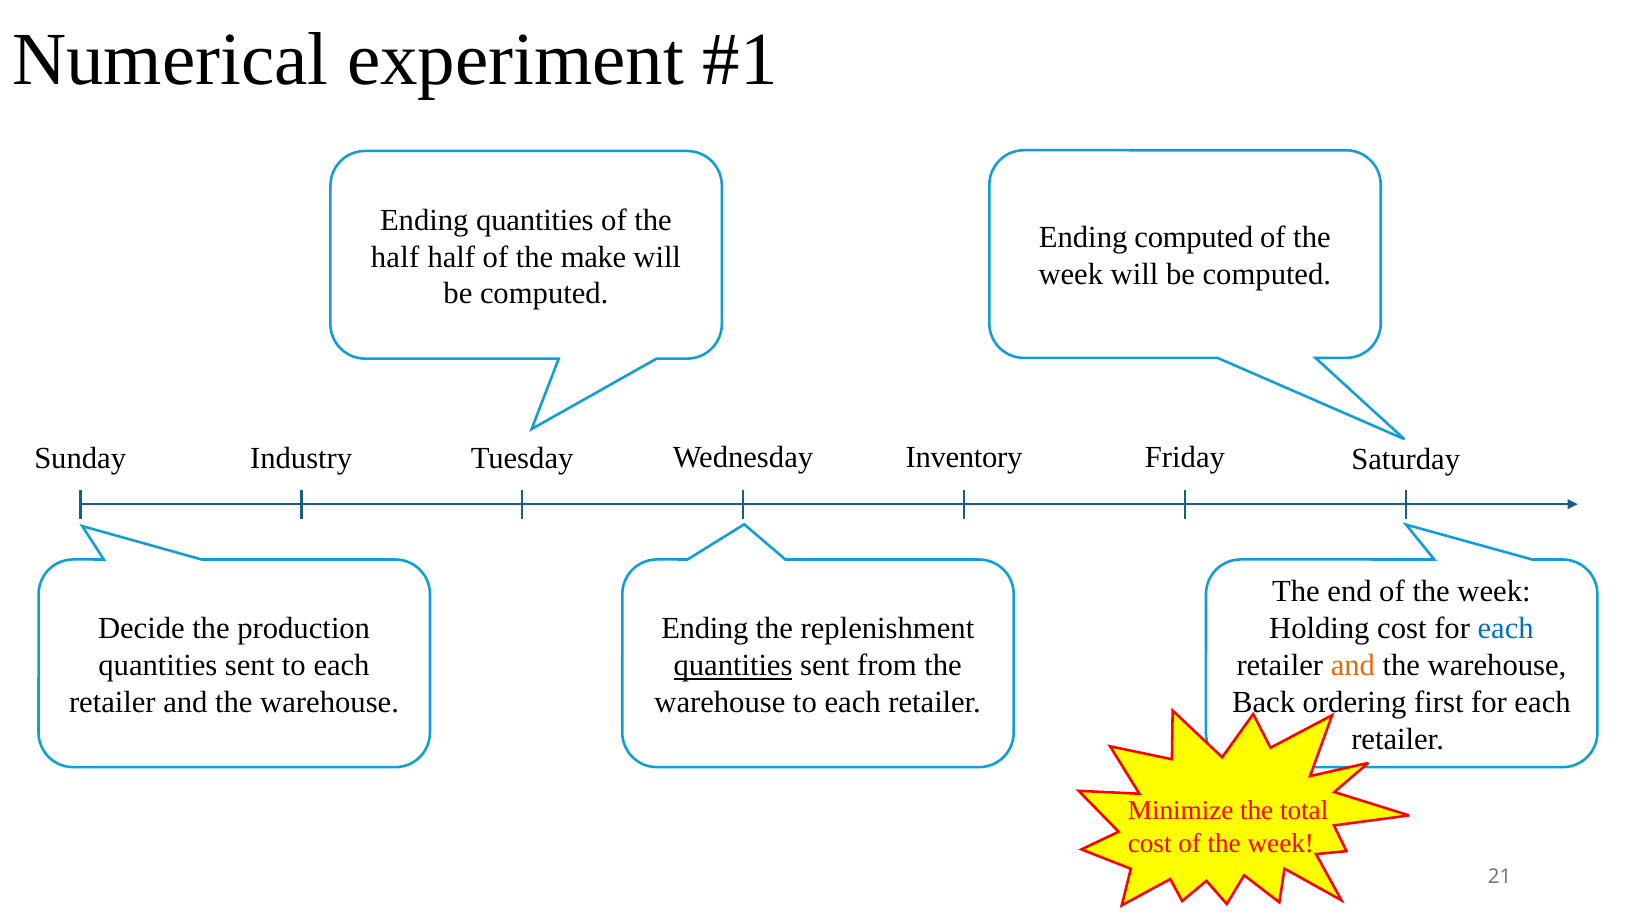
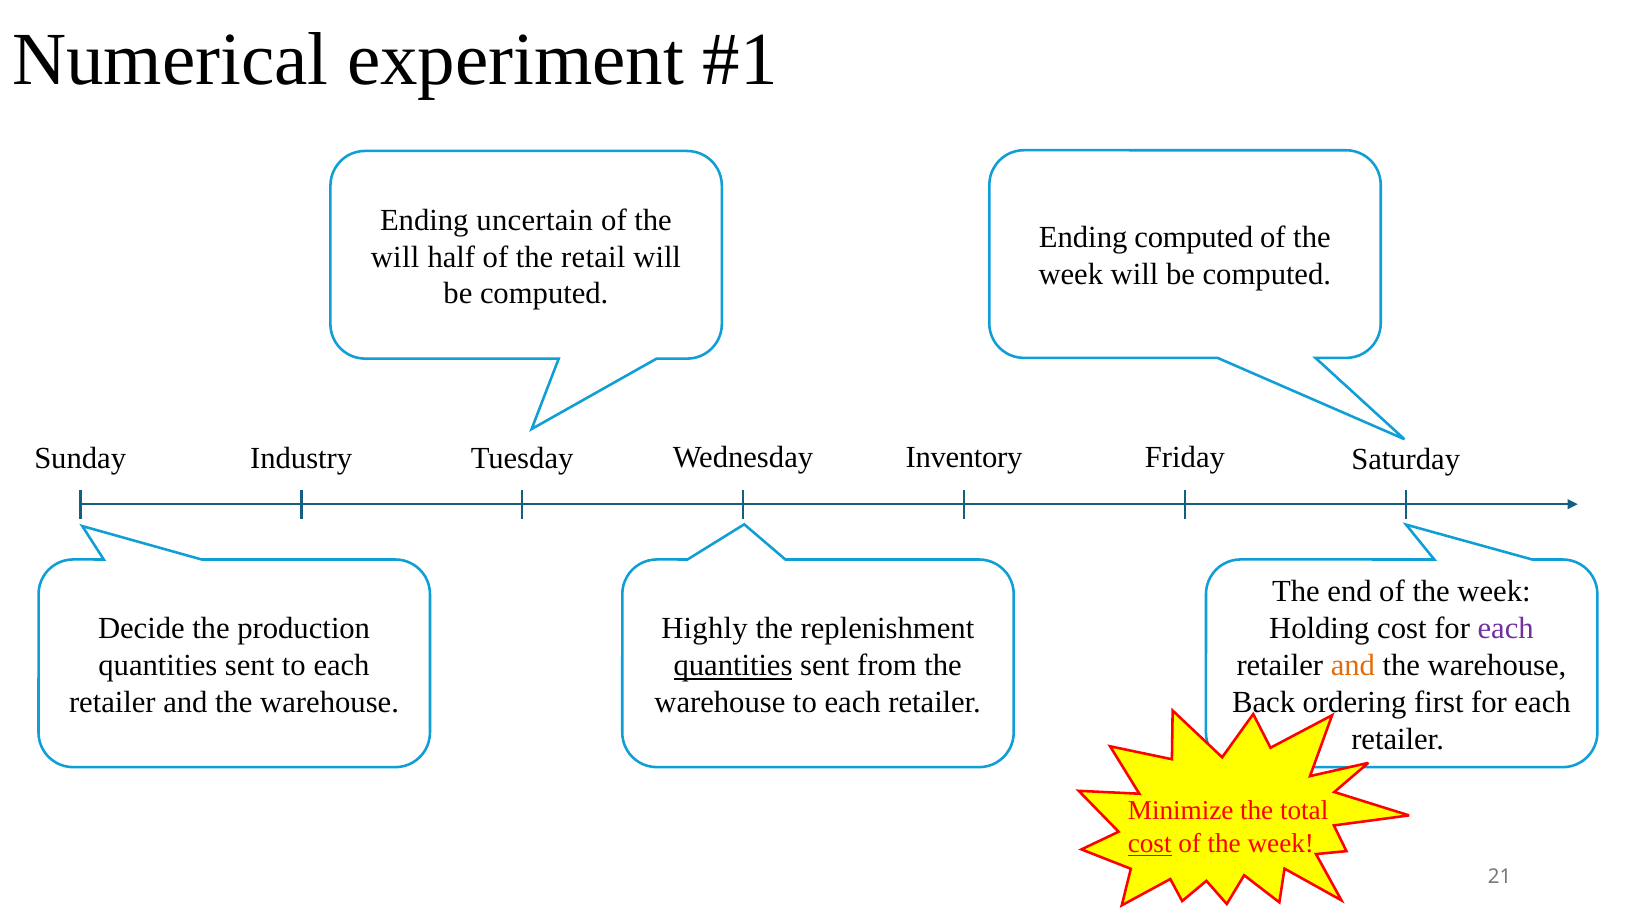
Ending quantities: quantities -> uncertain
half at (395, 257): half -> will
make: make -> retail
Ending at (705, 629): Ending -> Highly
each at (1506, 629) colour: blue -> purple
cost at (1150, 844) underline: none -> present
